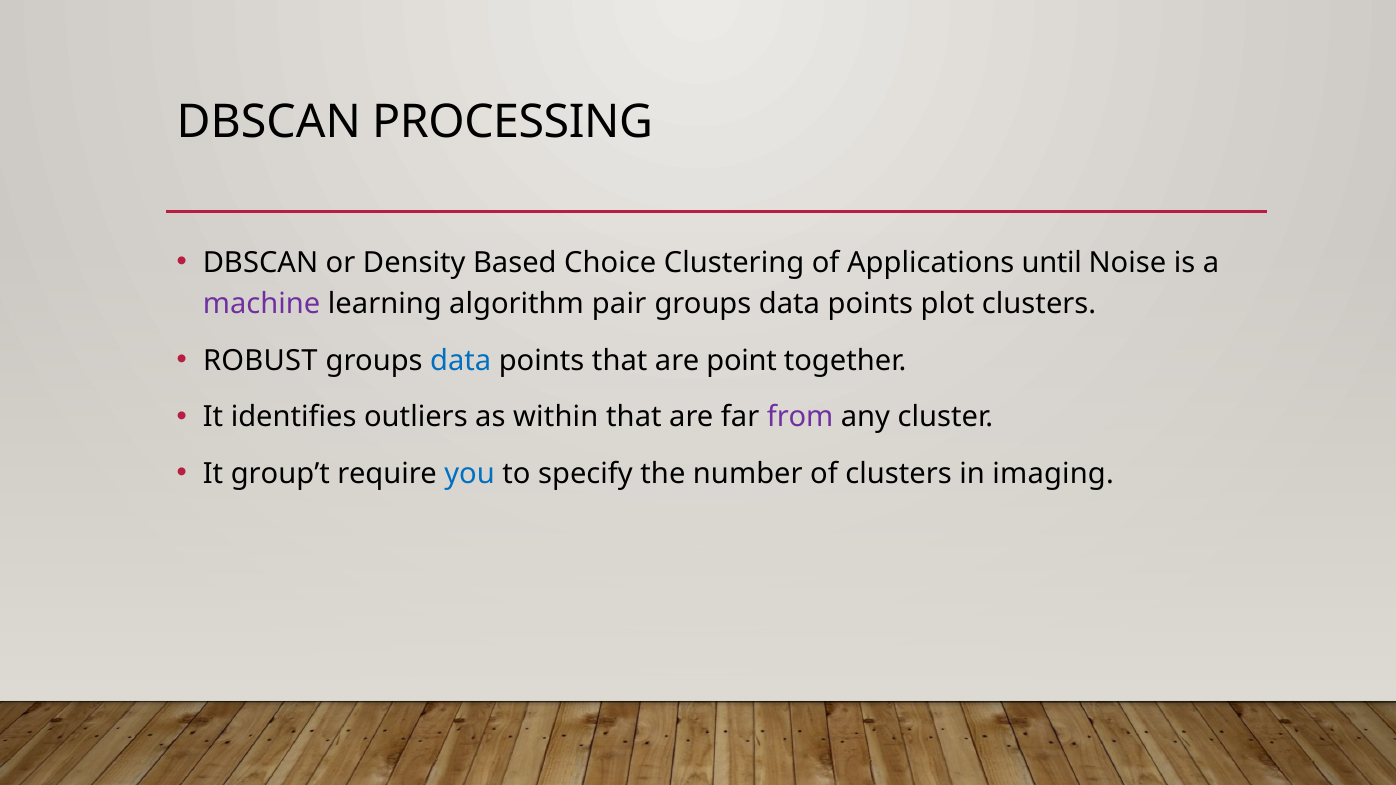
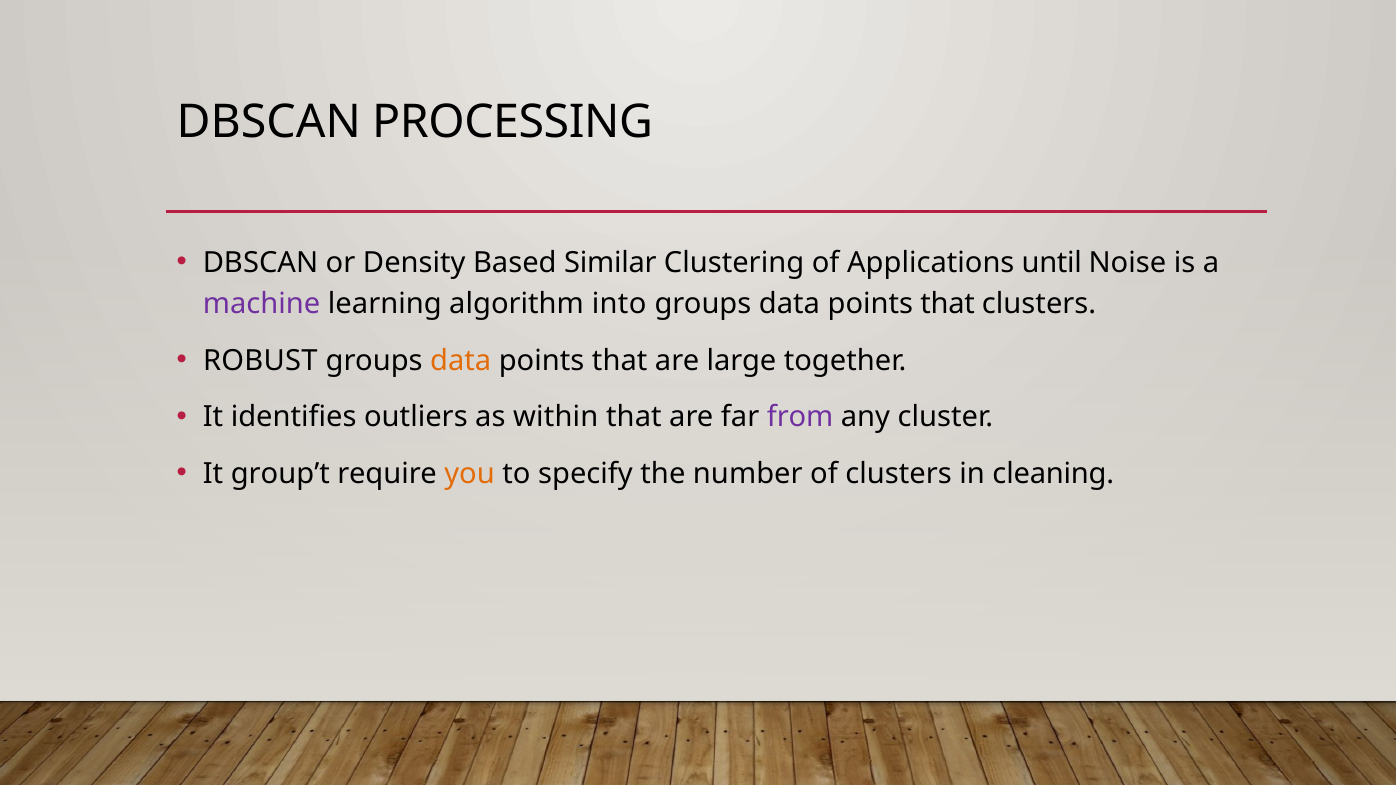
Choice: Choice -> Similar
pair: pair -> into
plot at (948, 304): plot -> that
data at (461, 361) colour: blue -> orange
point: point -> large
you colour: blue -> orange
imaging: imaging -> cleaning
